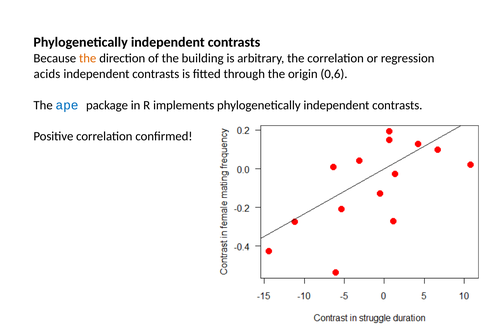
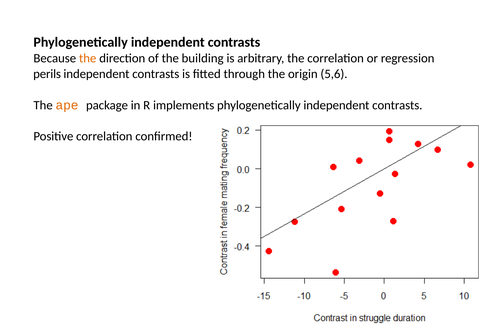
acids: acids -> perils
0,6: 0,6 -> 5,6
ape colour: blue -> orange
